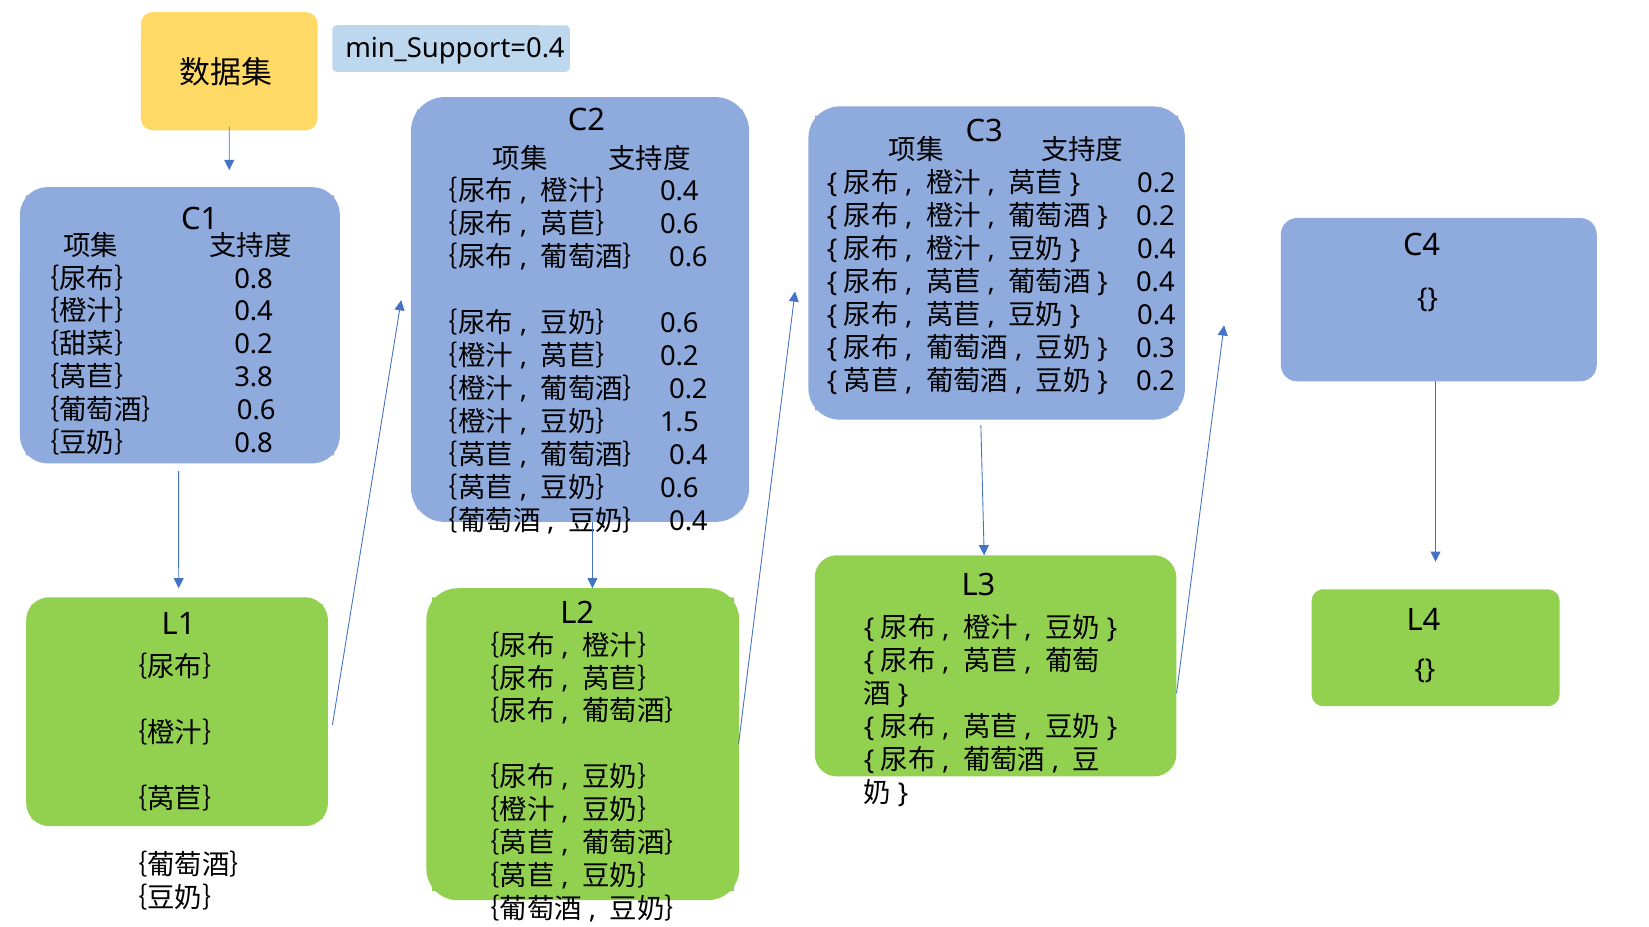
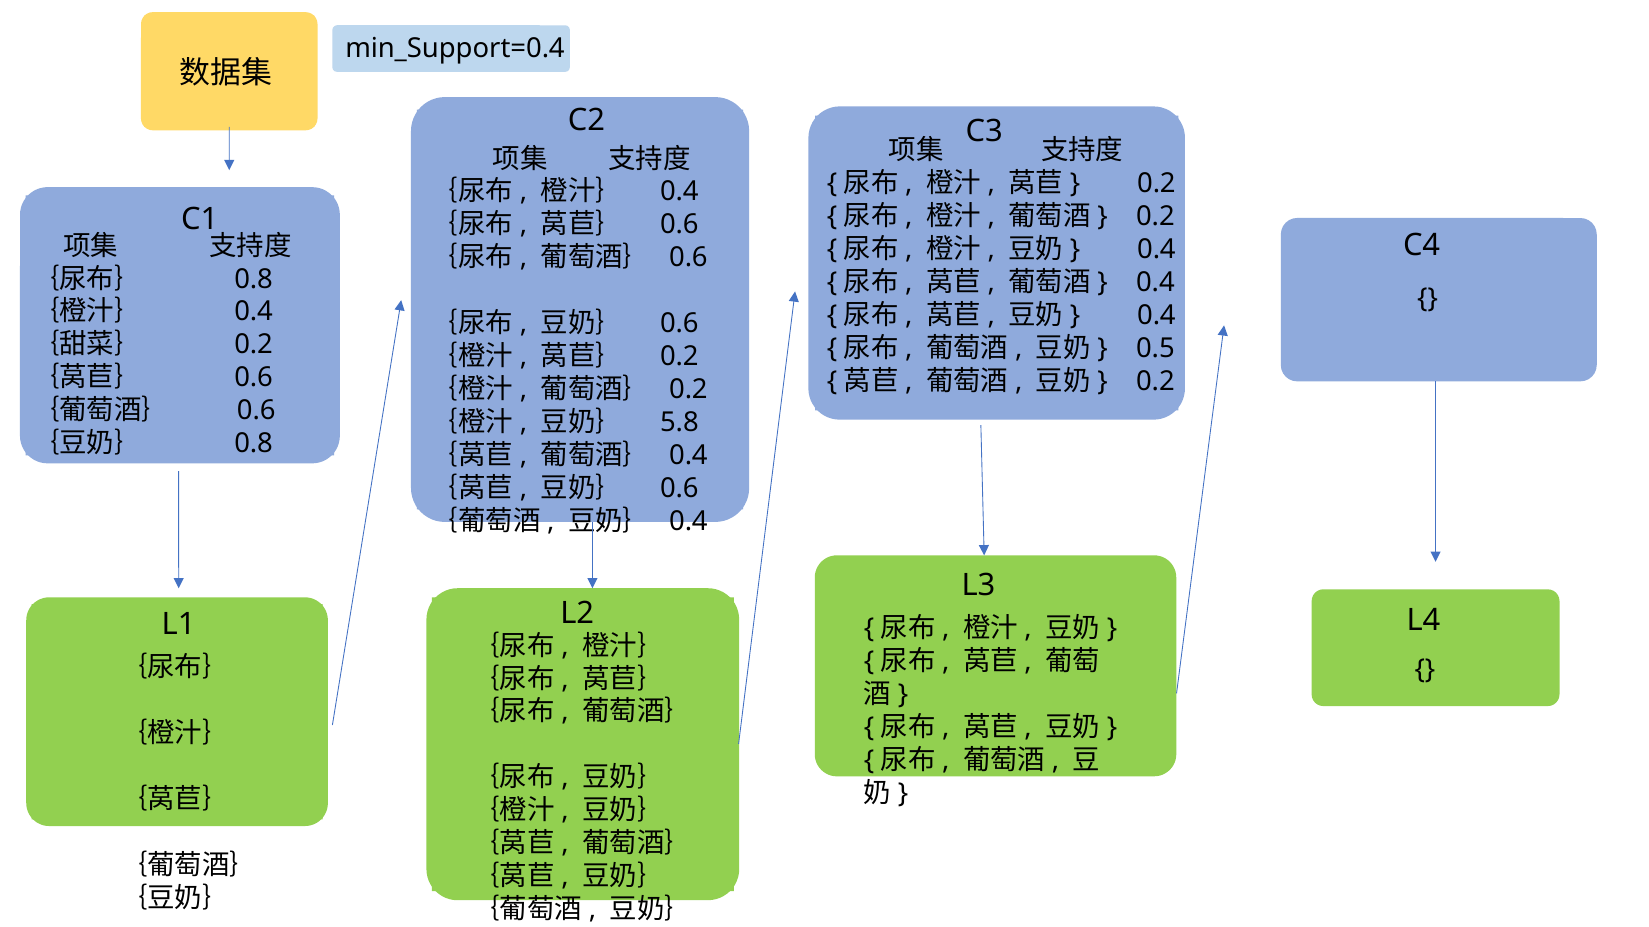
0.3: 0.3 -> 0.5
3.8 at (254, 378): 3.8 -> 0.6
1.5: 1.5 -> 5.8
